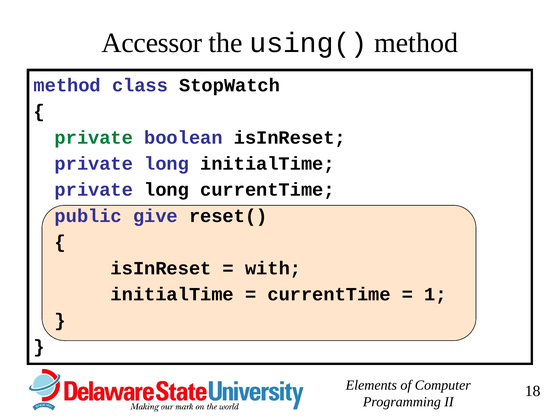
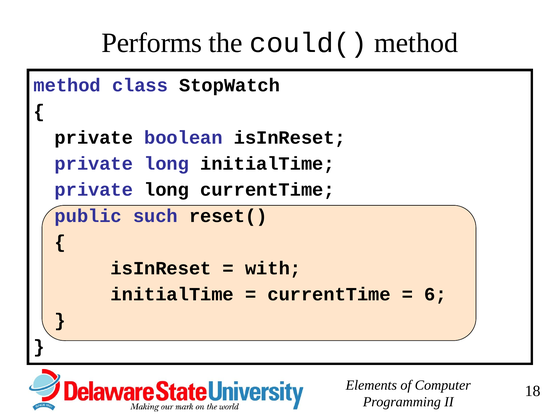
Accessor: Accessor -> Performs
using(: using( -> could(
private at (94, 138) colour: green -> black
give: give -> such
1: 1 -> 6
